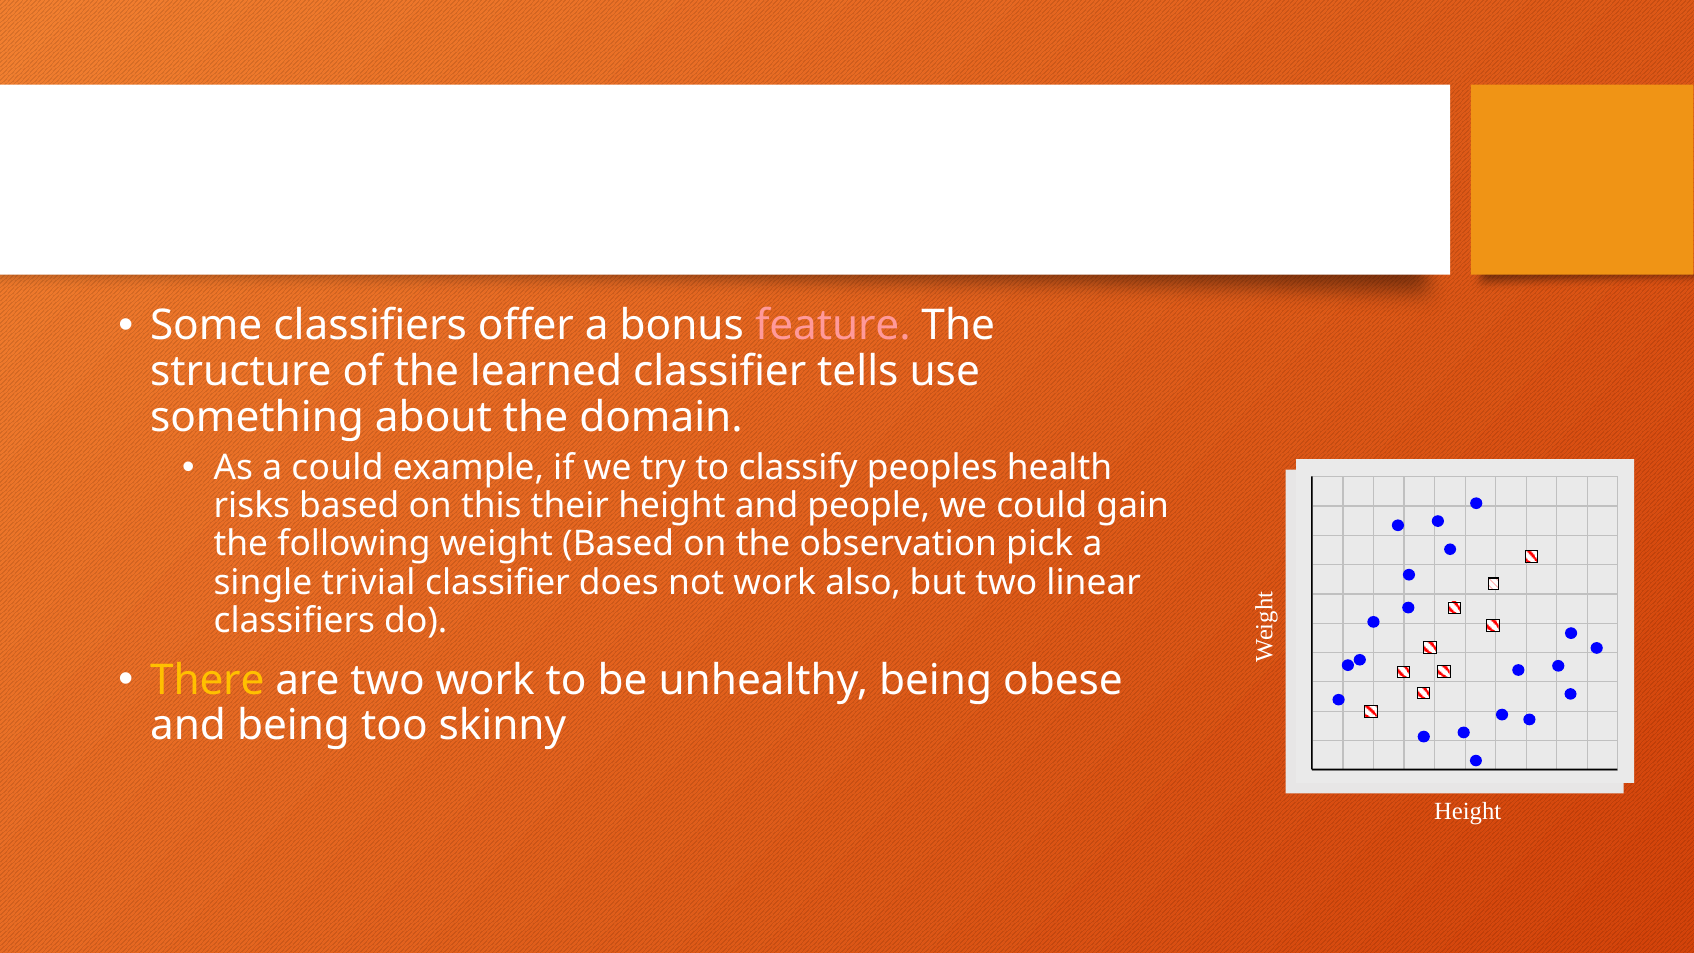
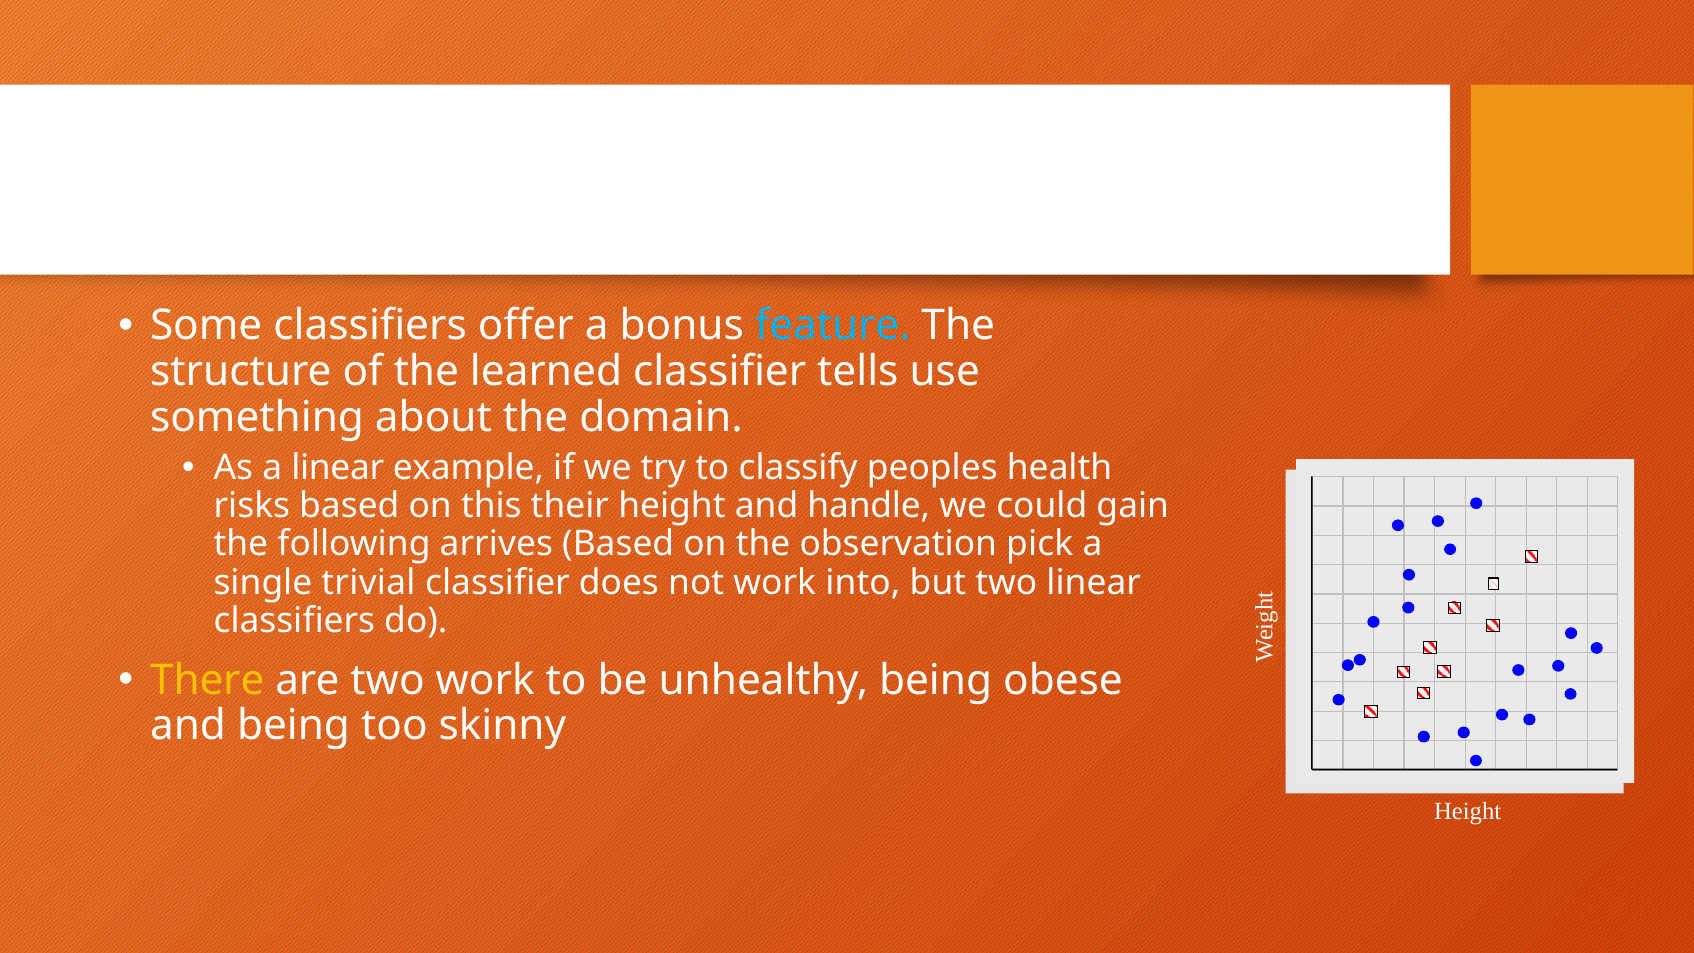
feature colour: pink -> light blue
a could: could -> linear
people: people -> handle
weight: weight -> arrives
also: also -> into
